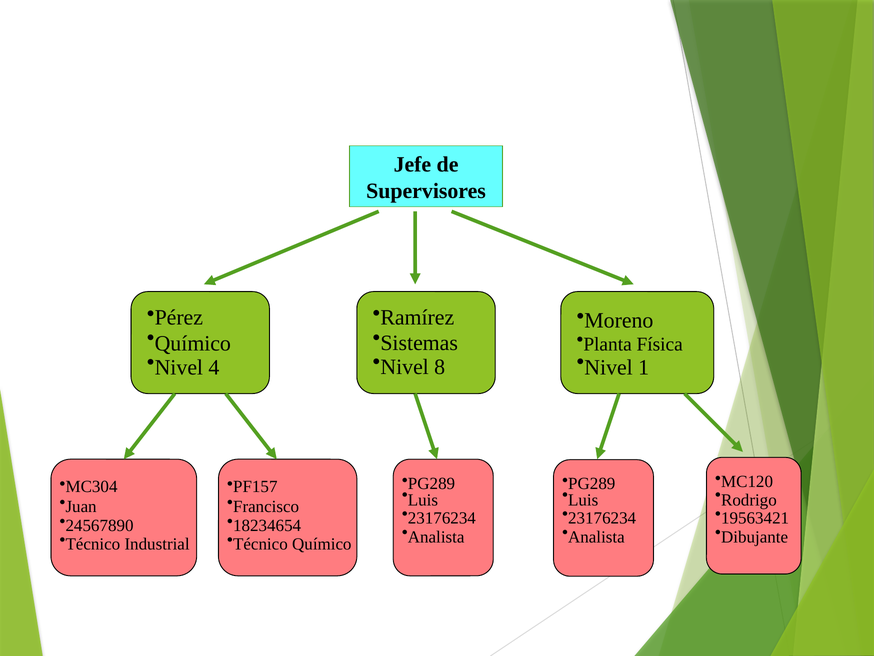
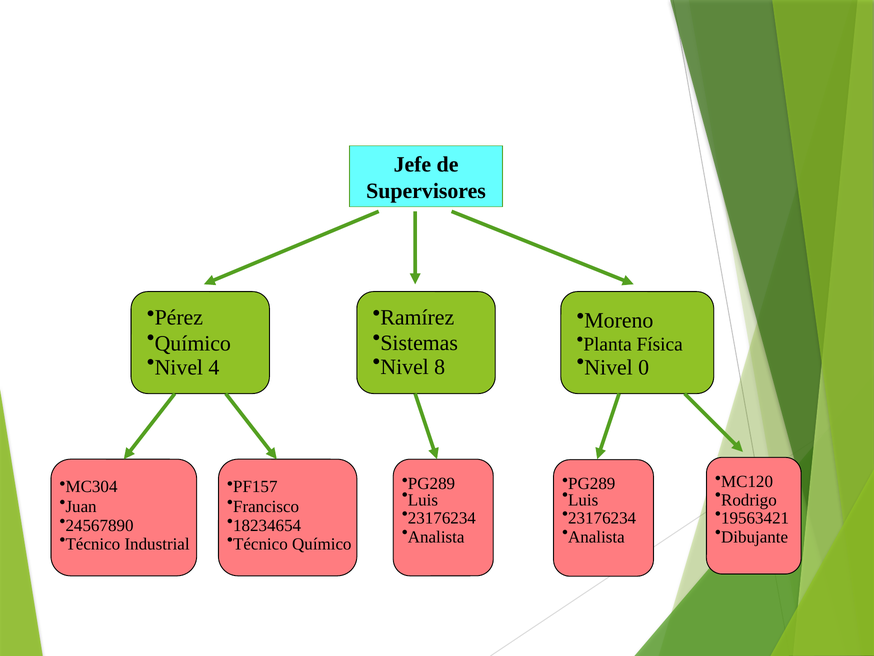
1: 1 -> 0
